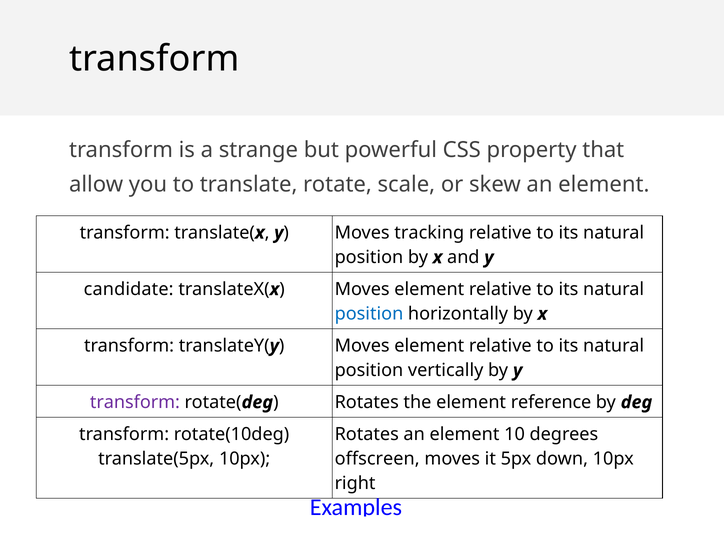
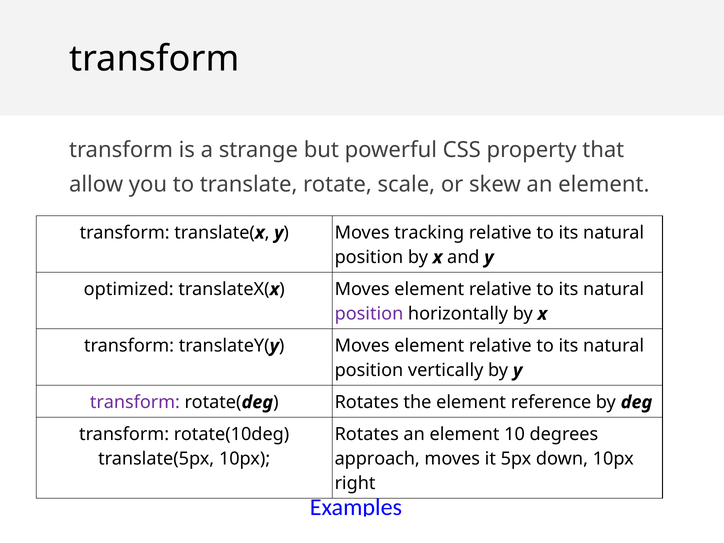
candidate: candidate -> optimized
position at (369, 314) colour: blue -> purple
offscreen: offscreen -> approach
